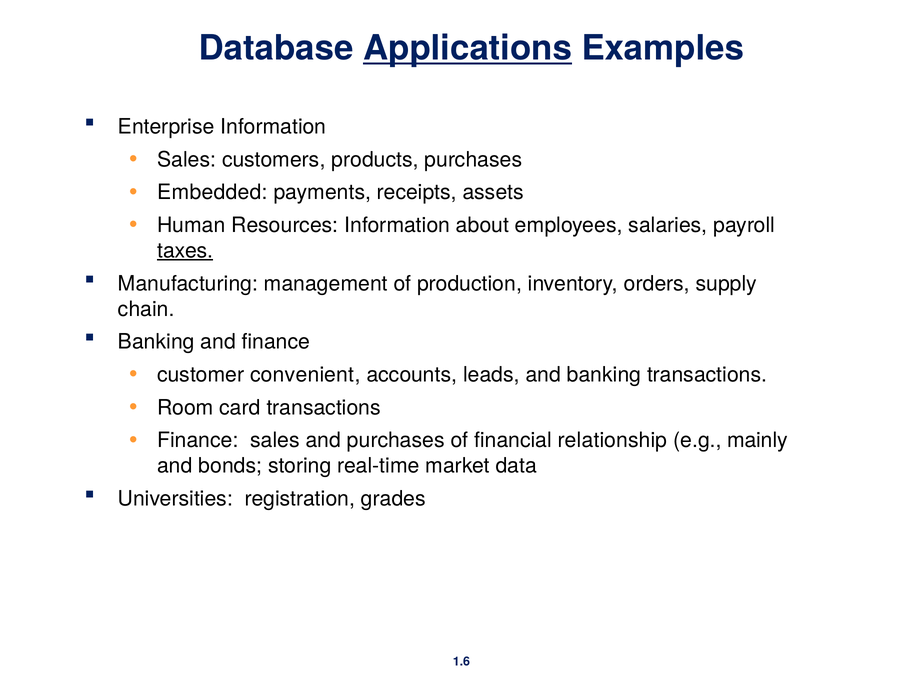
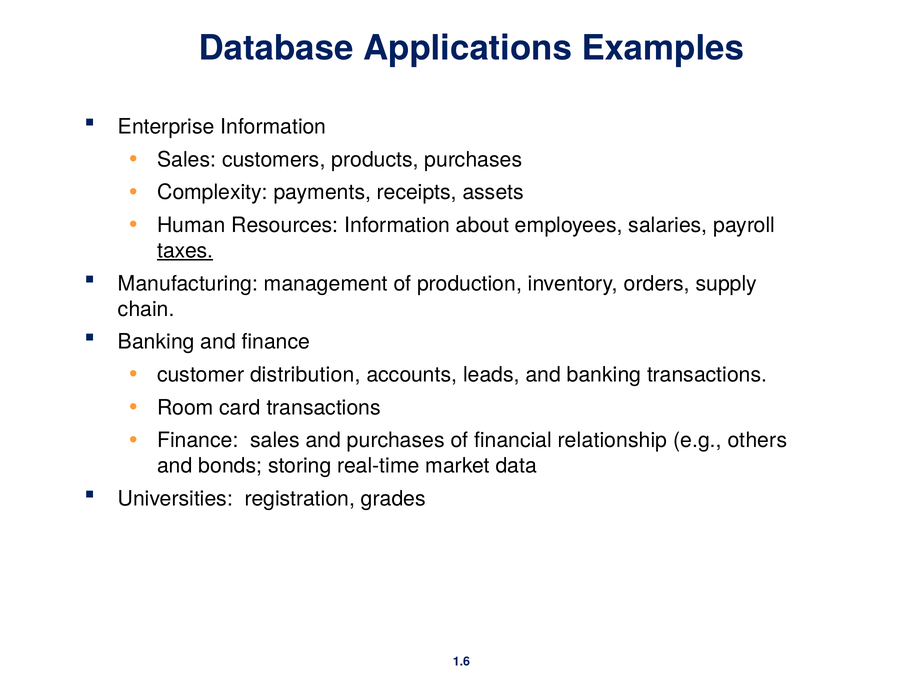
Applications underline: present -> none
Embedded: Embedded -> Complexity
convenient: convenient -> distribution
mainly: mainly -> others
